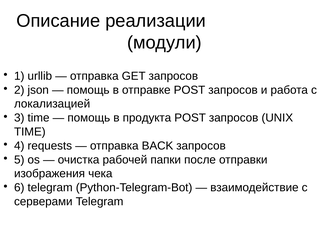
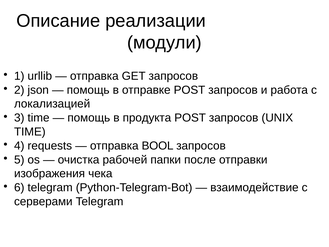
BACK: BACK -> BOOL
